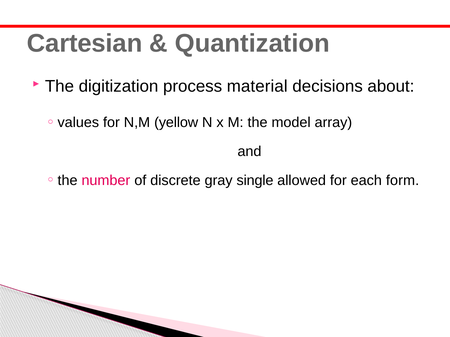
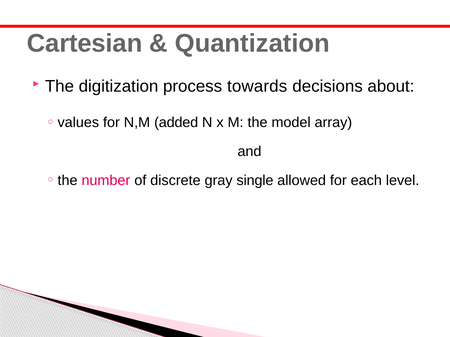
material: material -> towards
yellow: yellow -> added
form: form -> level
